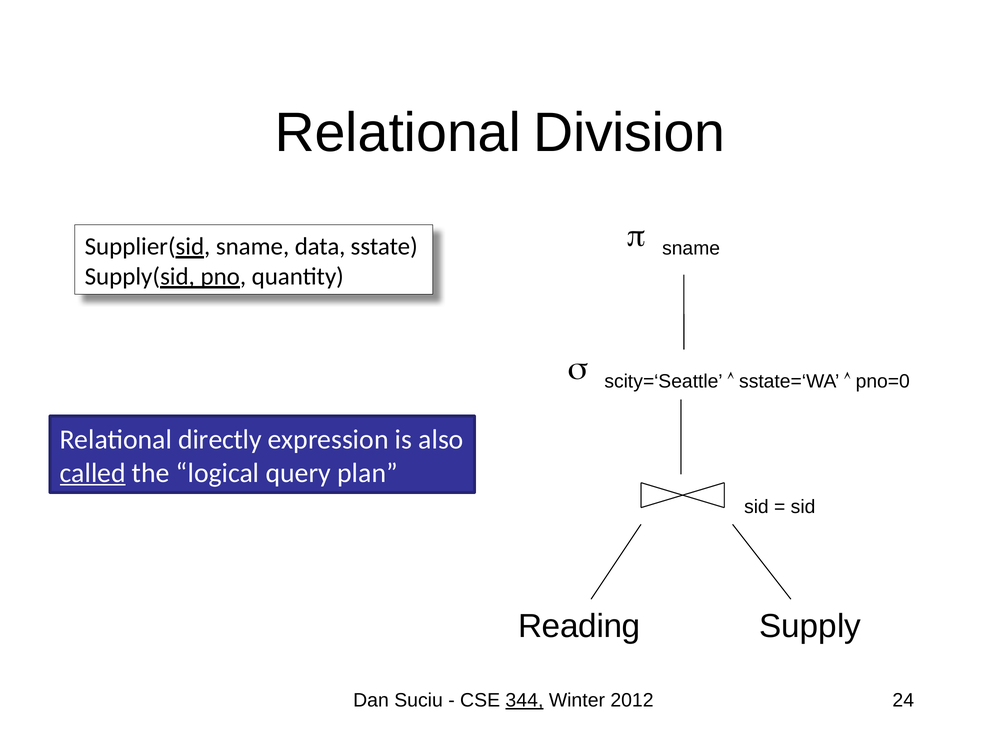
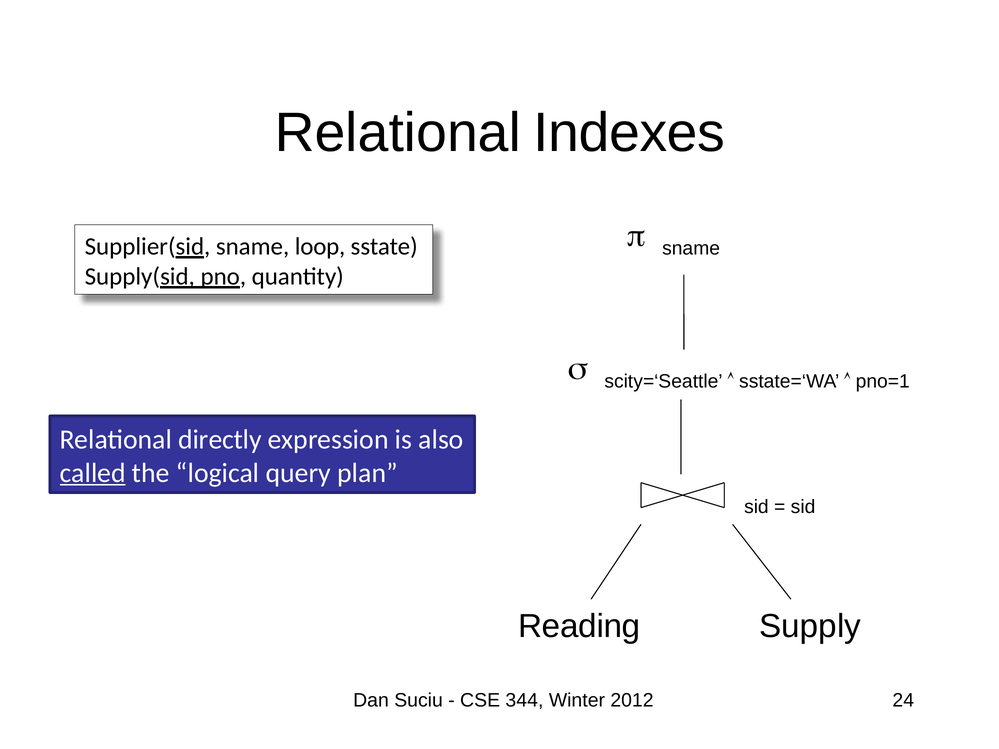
Division: Division -> Indexes
data: data -> loop
pno=0: pno=0 -> pno=1
344 underline: present -> none
